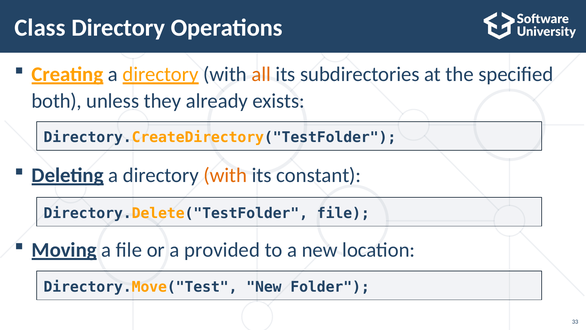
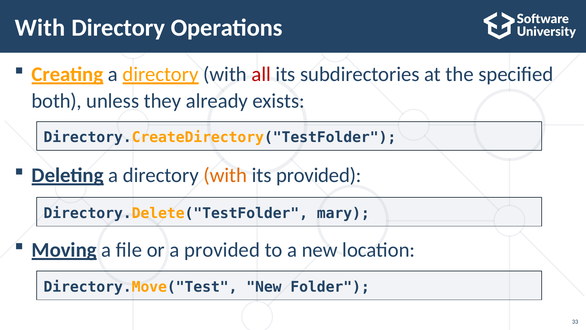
Class at (40, 28): Class -> With
all colour: orange -> red
its constant: constant -> provided
Directory.Delete("TestFolder file: file -> mary
